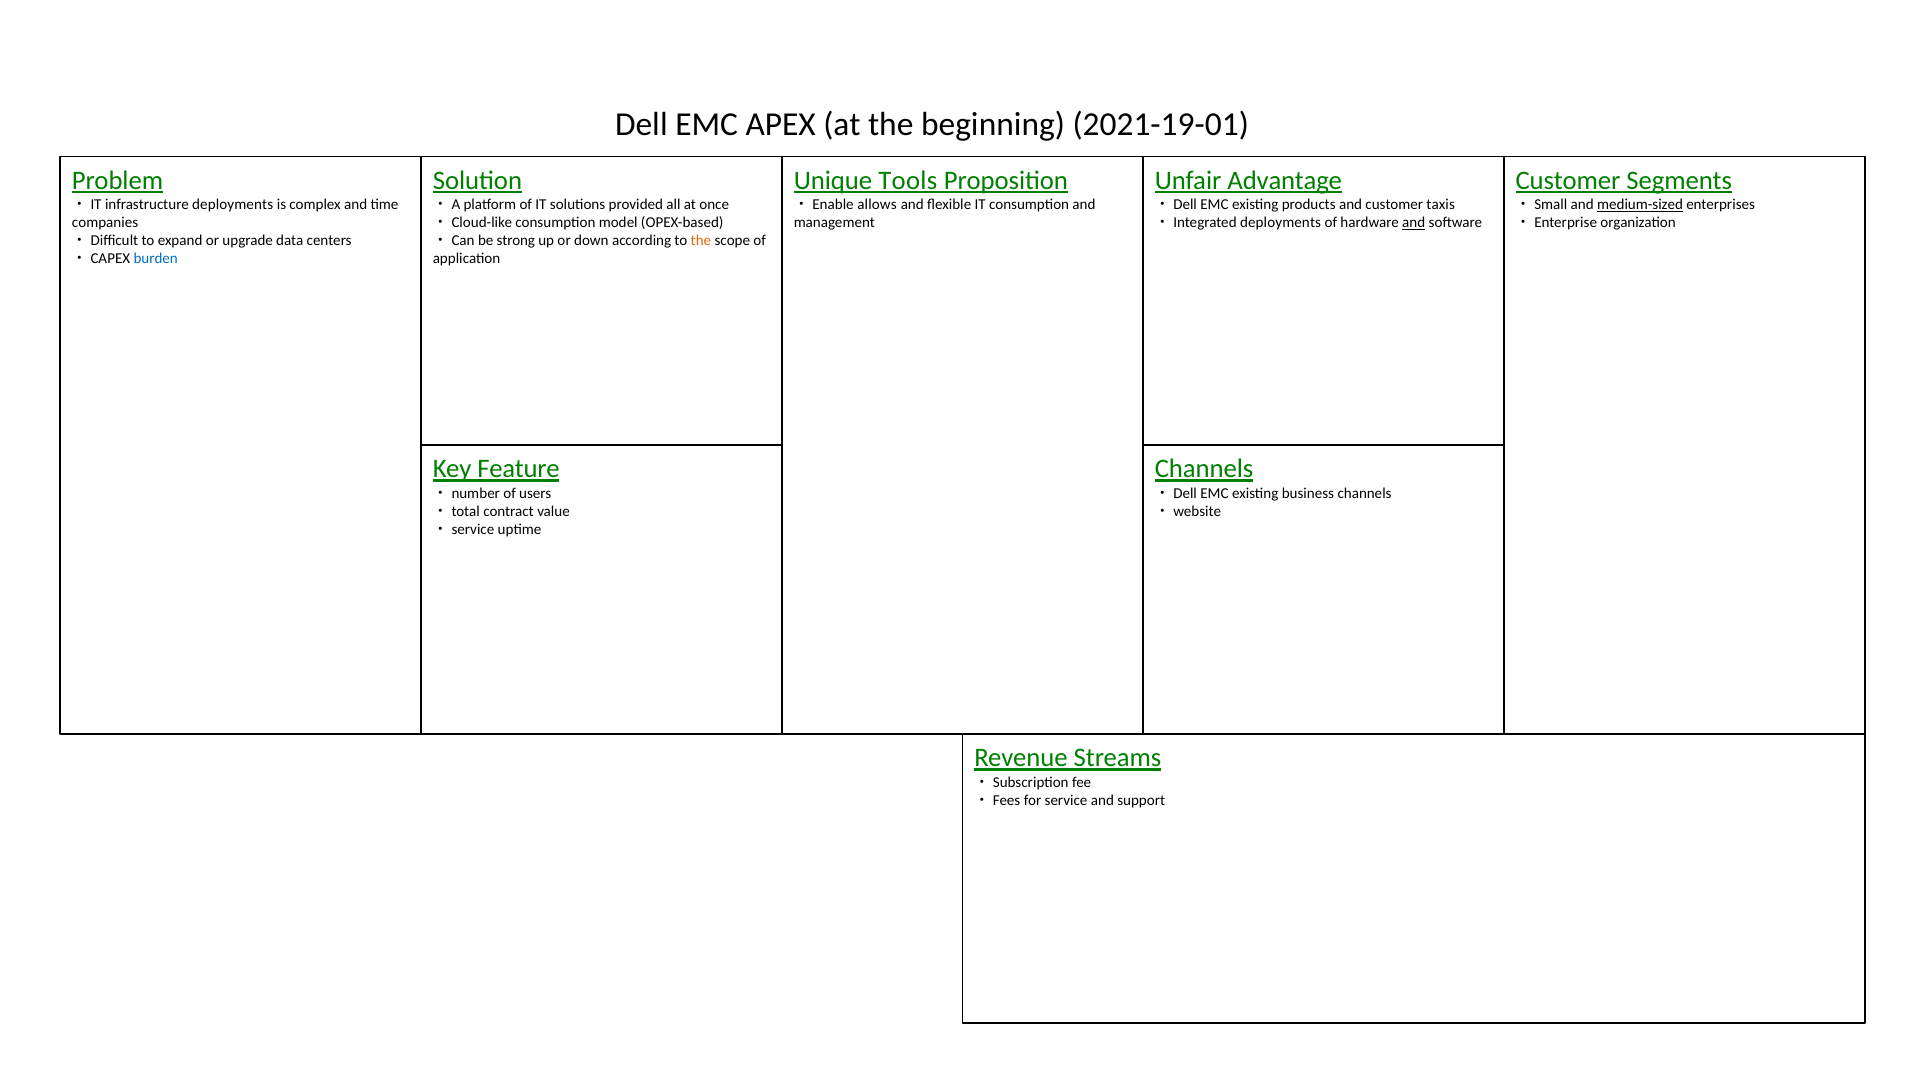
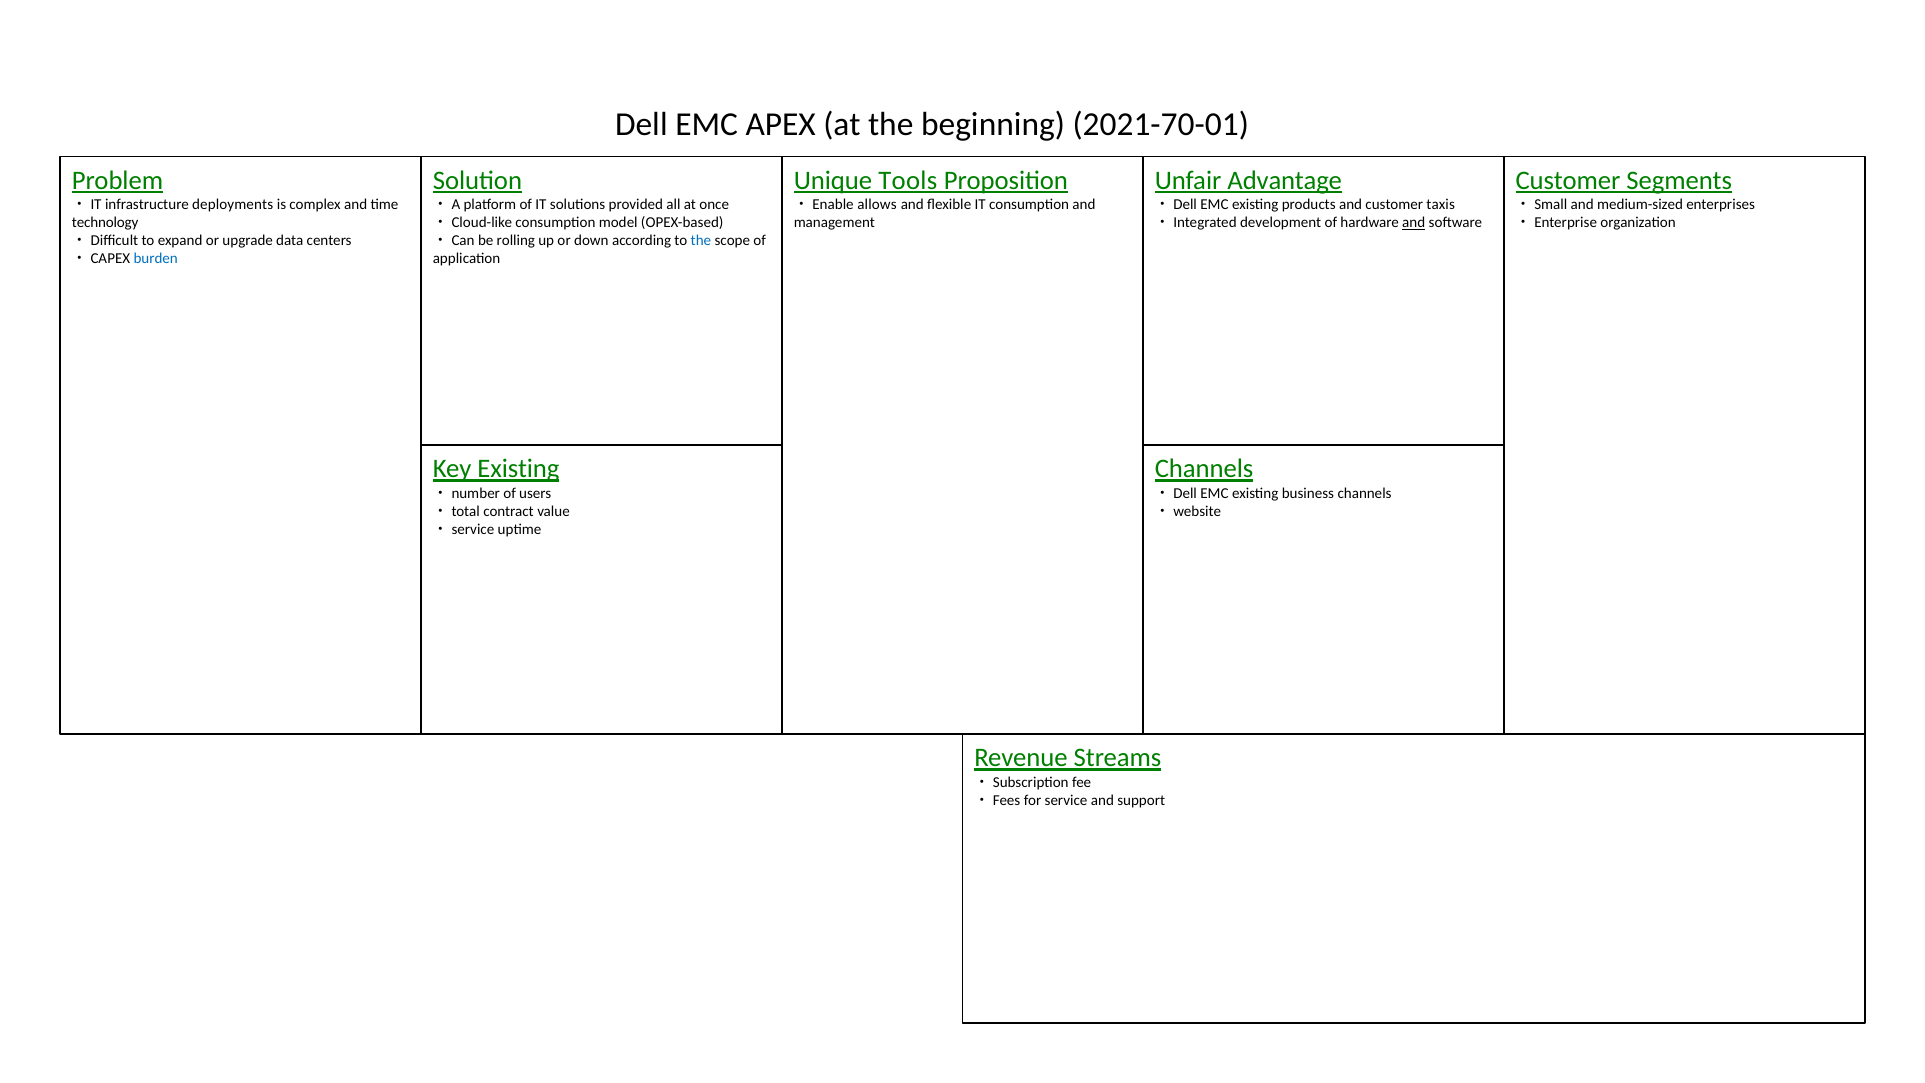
2021-19-01: 2021-19-01 -> 2021-70-01
medium-sized underline: present -> none
companies: companies -> technology
deployments at (1281, 223): deployments -> development
strong: strong -> rolling
the at (701, 241) colour: orange -> blue
Key Feature: Feature -> Existing
